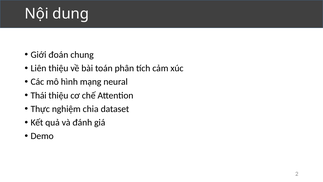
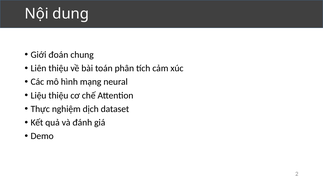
Thái: Thái -> Liệu
chia: chia -> dịch
